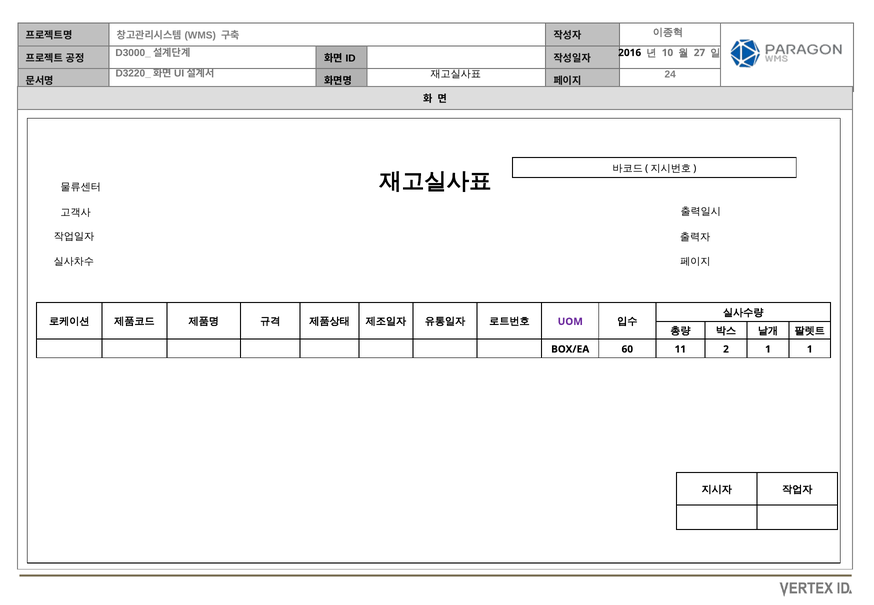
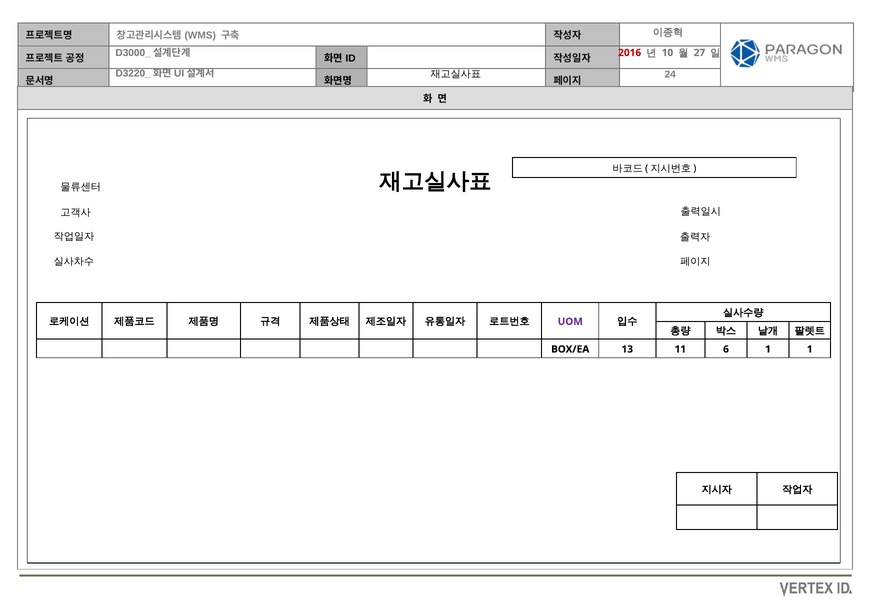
2016 colour: black -> red
60: 60 -> 13
2: 2 -> 6
